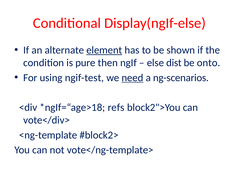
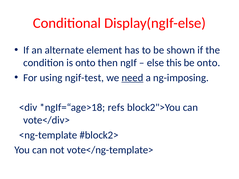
element underline: present -> none
is pure: pure -> onto
dist: dist -> this
ng-scenarios: ng-scenarios -> ng-imposing
